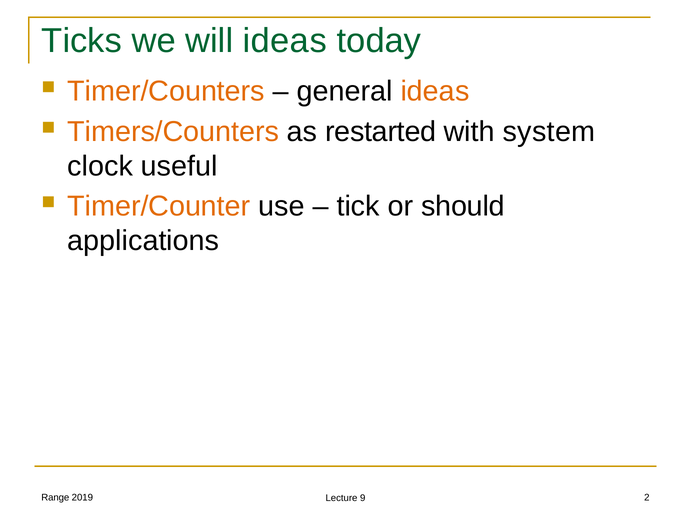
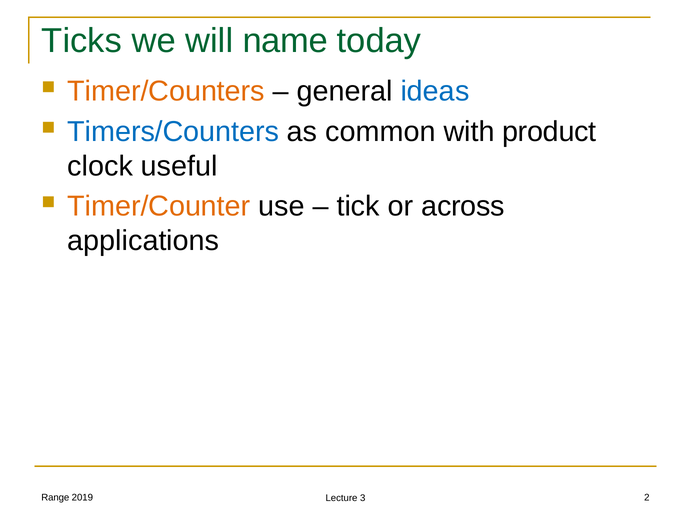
will ideas: ideas -> name
ideas at (435, 91) colour: orange -> blue
Timers/Counters colour: orange -> blue
restarted: restarted -> common
system: system -> product
should: should -> across
9: 9 -> 3
